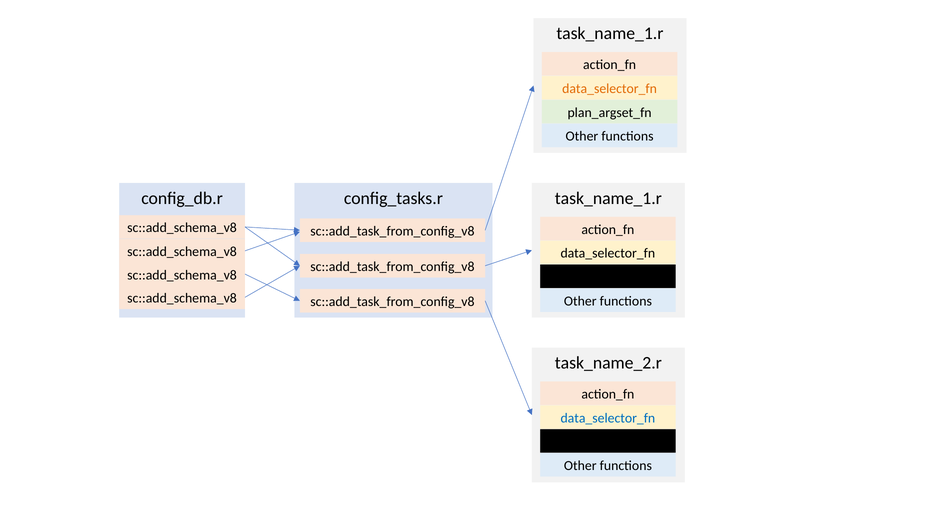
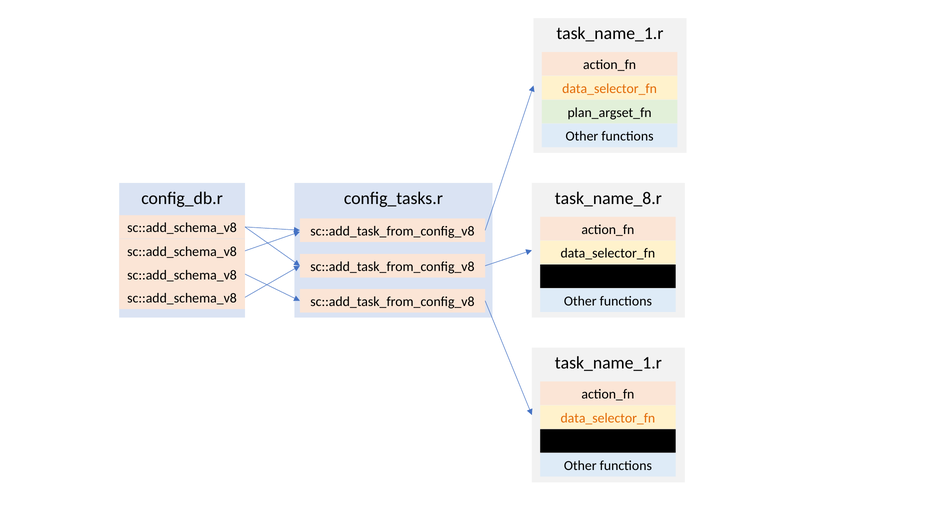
task_name_1.r at (608, 198): task_name_1.r -> task_name_8.r
task_name_2.r at (608, 363): task_name_2.r -> task_name_1.r
data_selector_fn at (608, 418) colour: blue -> orange
